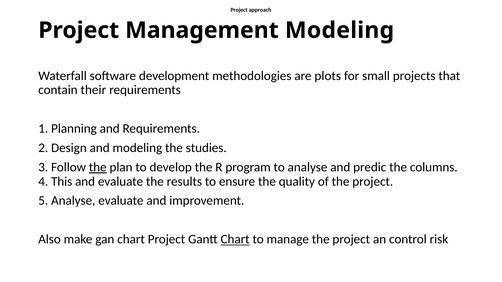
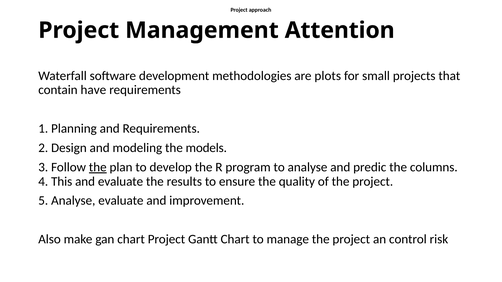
Management Modeling: Modeling -> Attention
their: their -> have
studies: studies -> models
Chart at (235, 240) underline: present -> none
